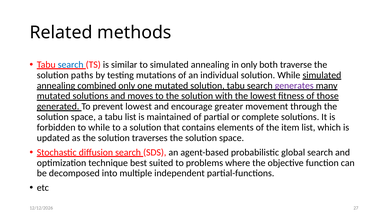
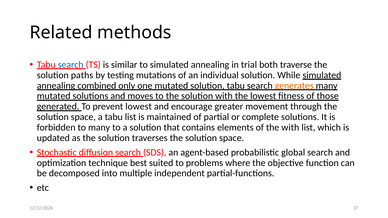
in only: only -> trial
generates colour: purple -> orange
to while: while -> many
the item: item -> with
